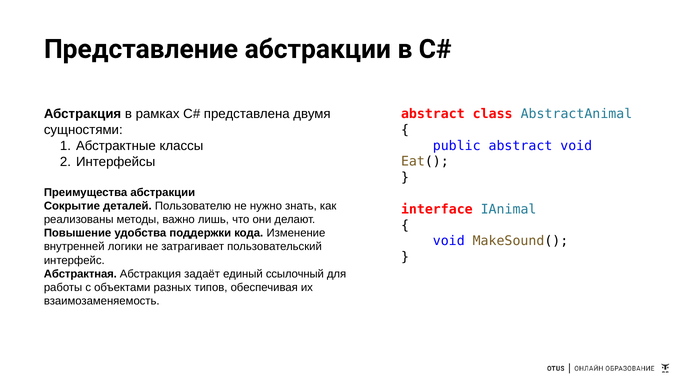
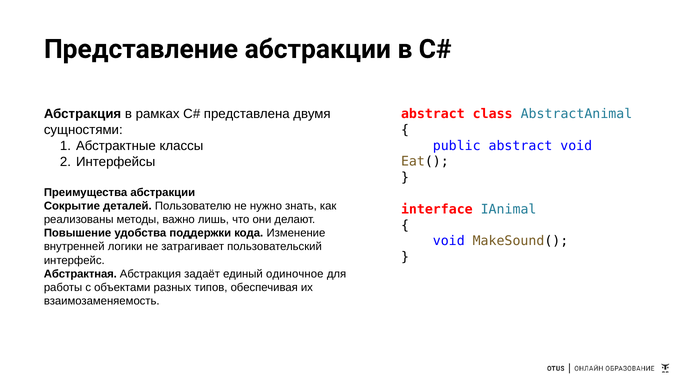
ссылочный: ссылочный -> одиночное
